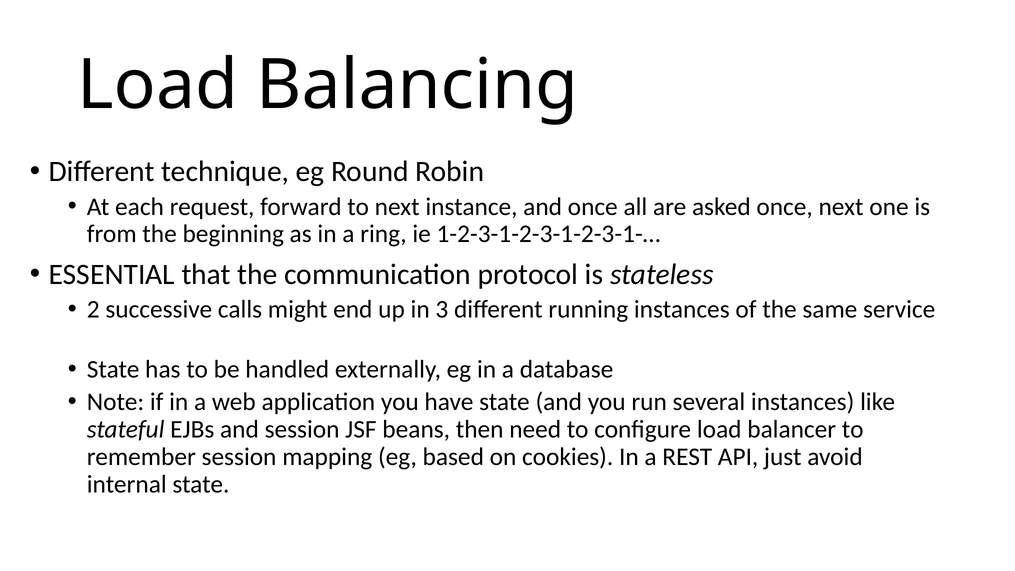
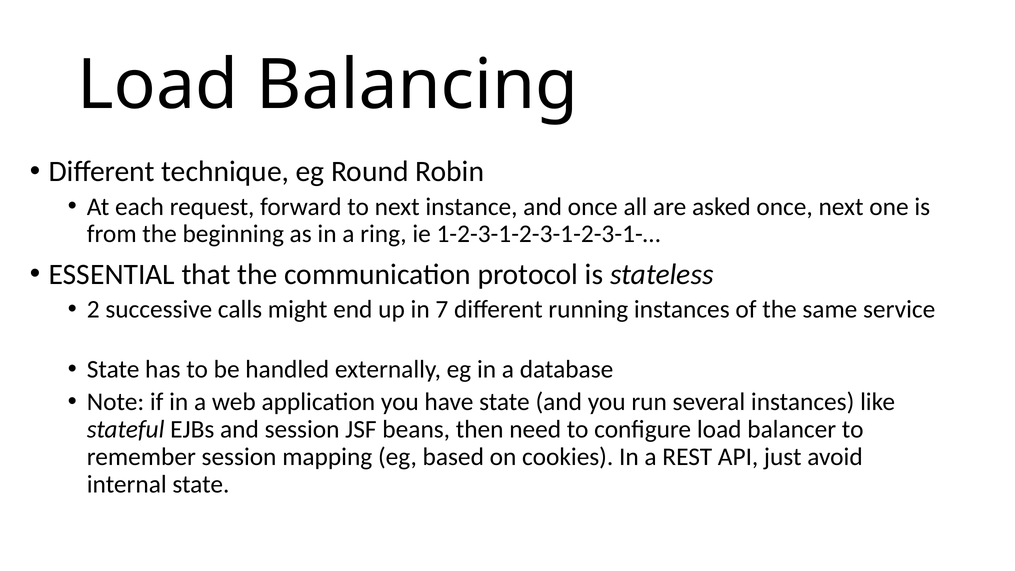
3: 3 -> 7
